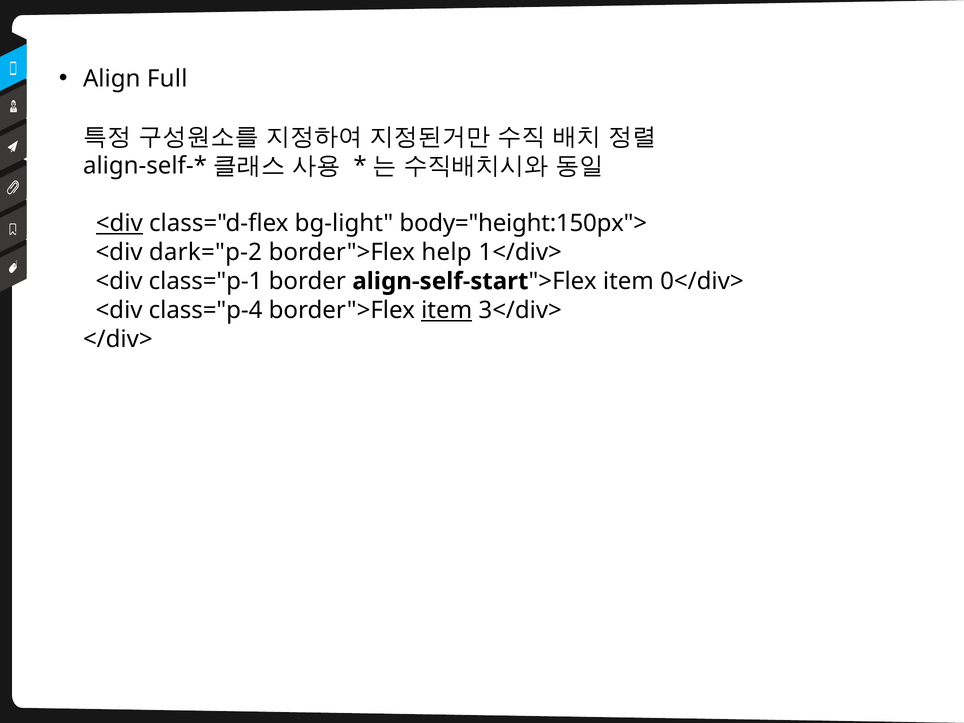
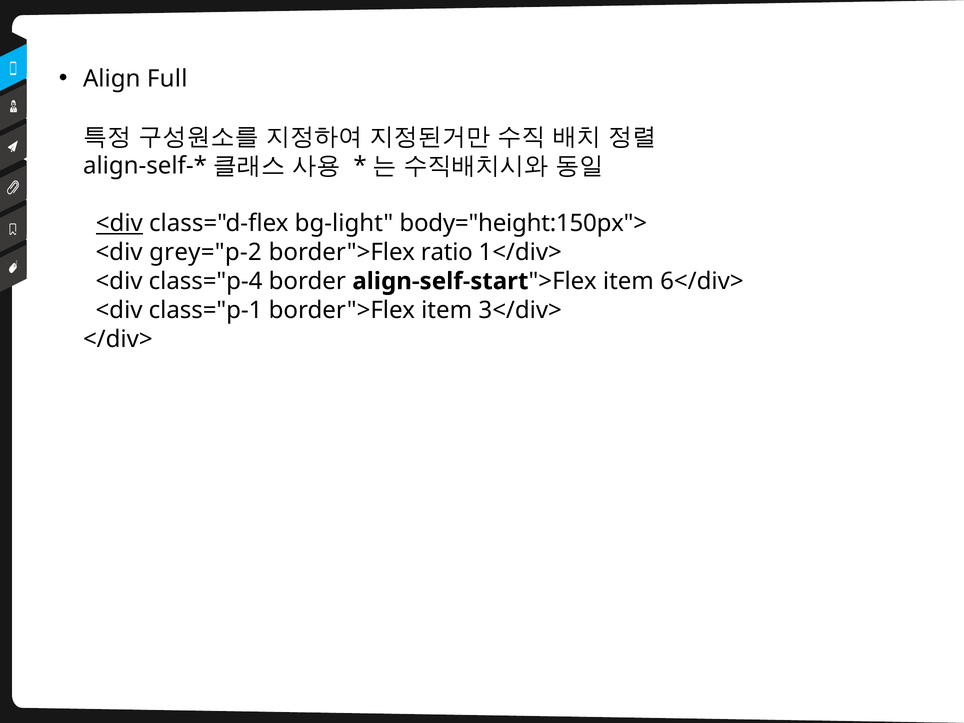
dark="p-2: dark="p-2 -> grey="p-2
help: help -> ratio
class="p-1: class="p-1 -> class="p-4
0</div>: 0</div> -> 6</div>
class="p-4: class="p-4 -> class="p-1
item at (447, 310) underline: present -> none
